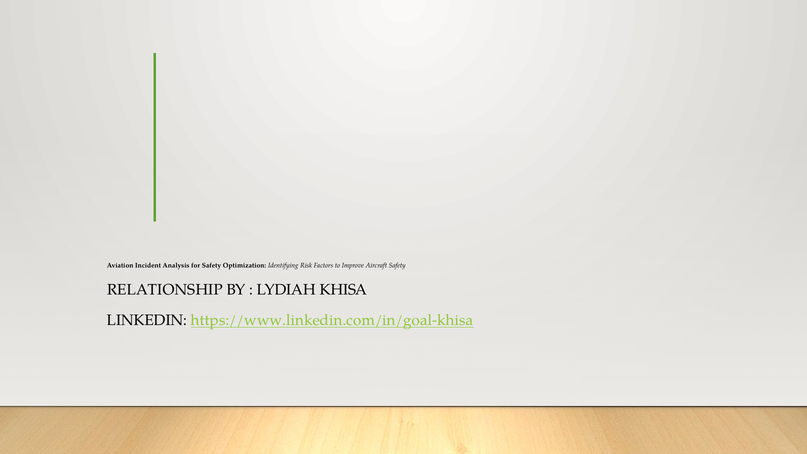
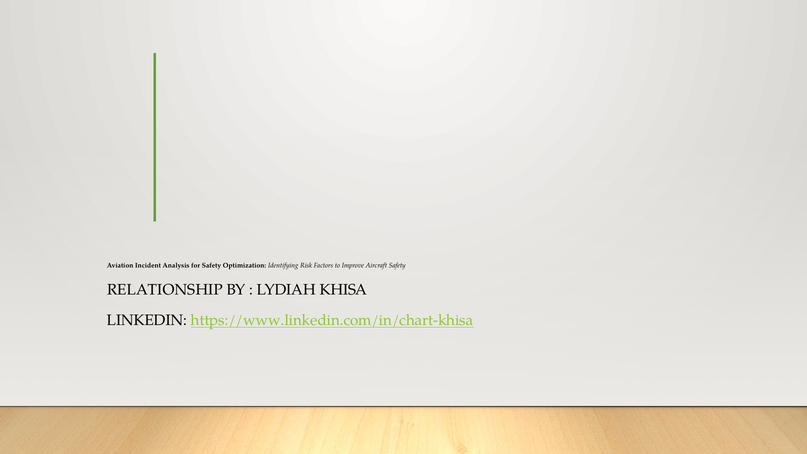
https://www.linkedin.com/in/goal-khisa: https://www.linkedin.com/in/goal-khisa -> https://www.linkedin.com/in/chart-khisa
